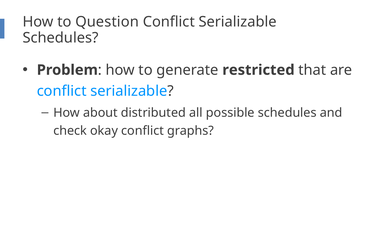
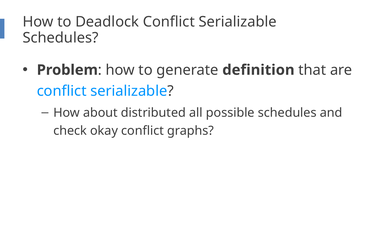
Question: Question -> Deadlock
restricted: restricted -> definition
